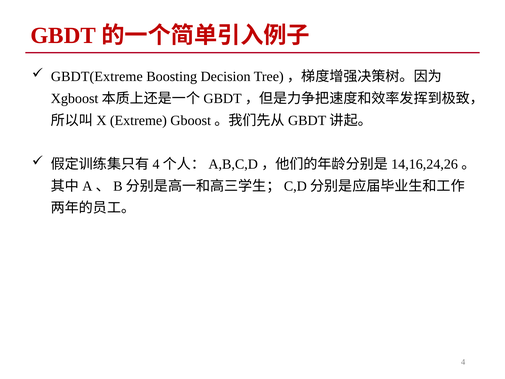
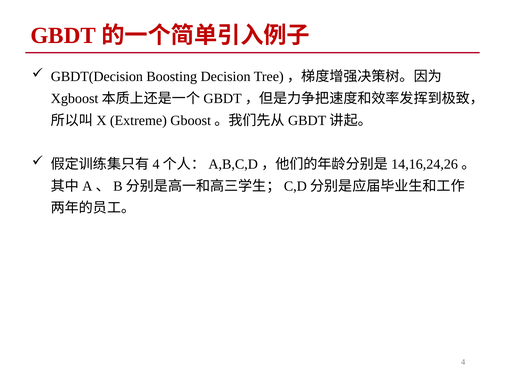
GBDT(Extreme: GBDT(Extreme -> GBDT(Decision
